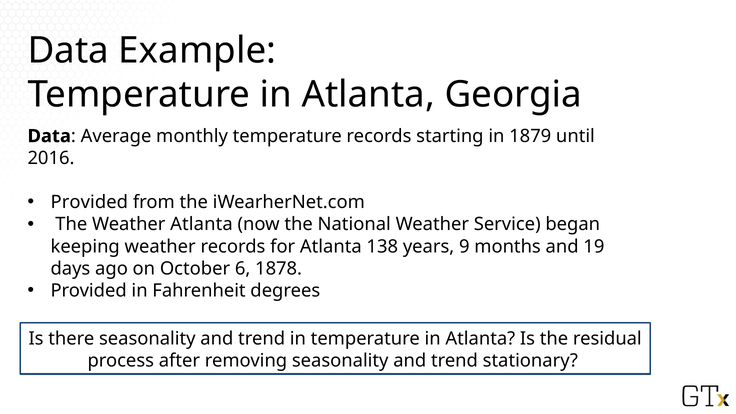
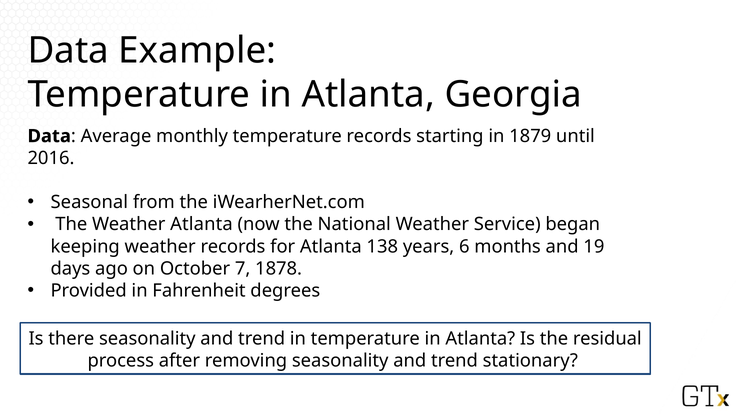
Provided at (89, 202): Provided -> Seasonal
9: 9 -> 6
6: 6 -> 7
